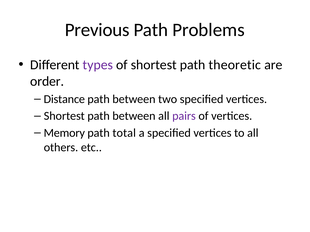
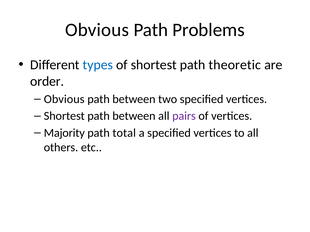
Previous at (97, 30): Previous -> Obvious
types colour: purple -> blue
Distance at (64, 99): Distance -> Obvious
Memory: Memory -> Majority
